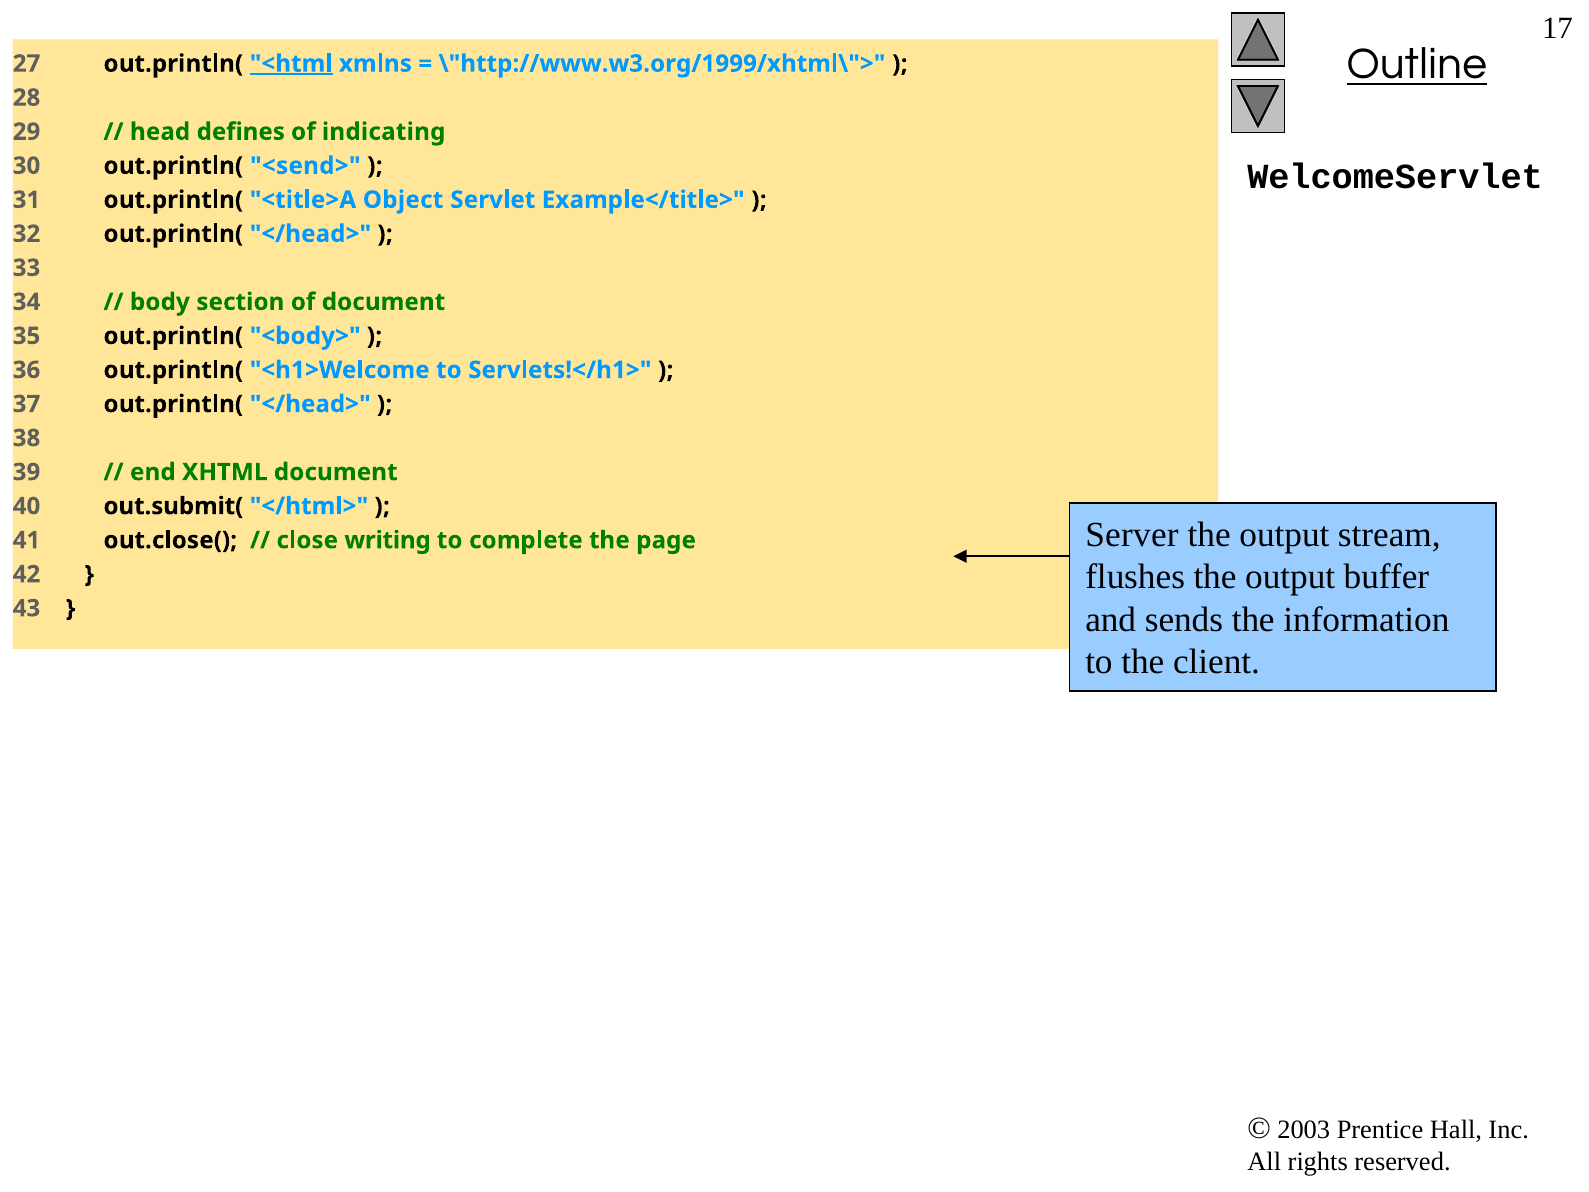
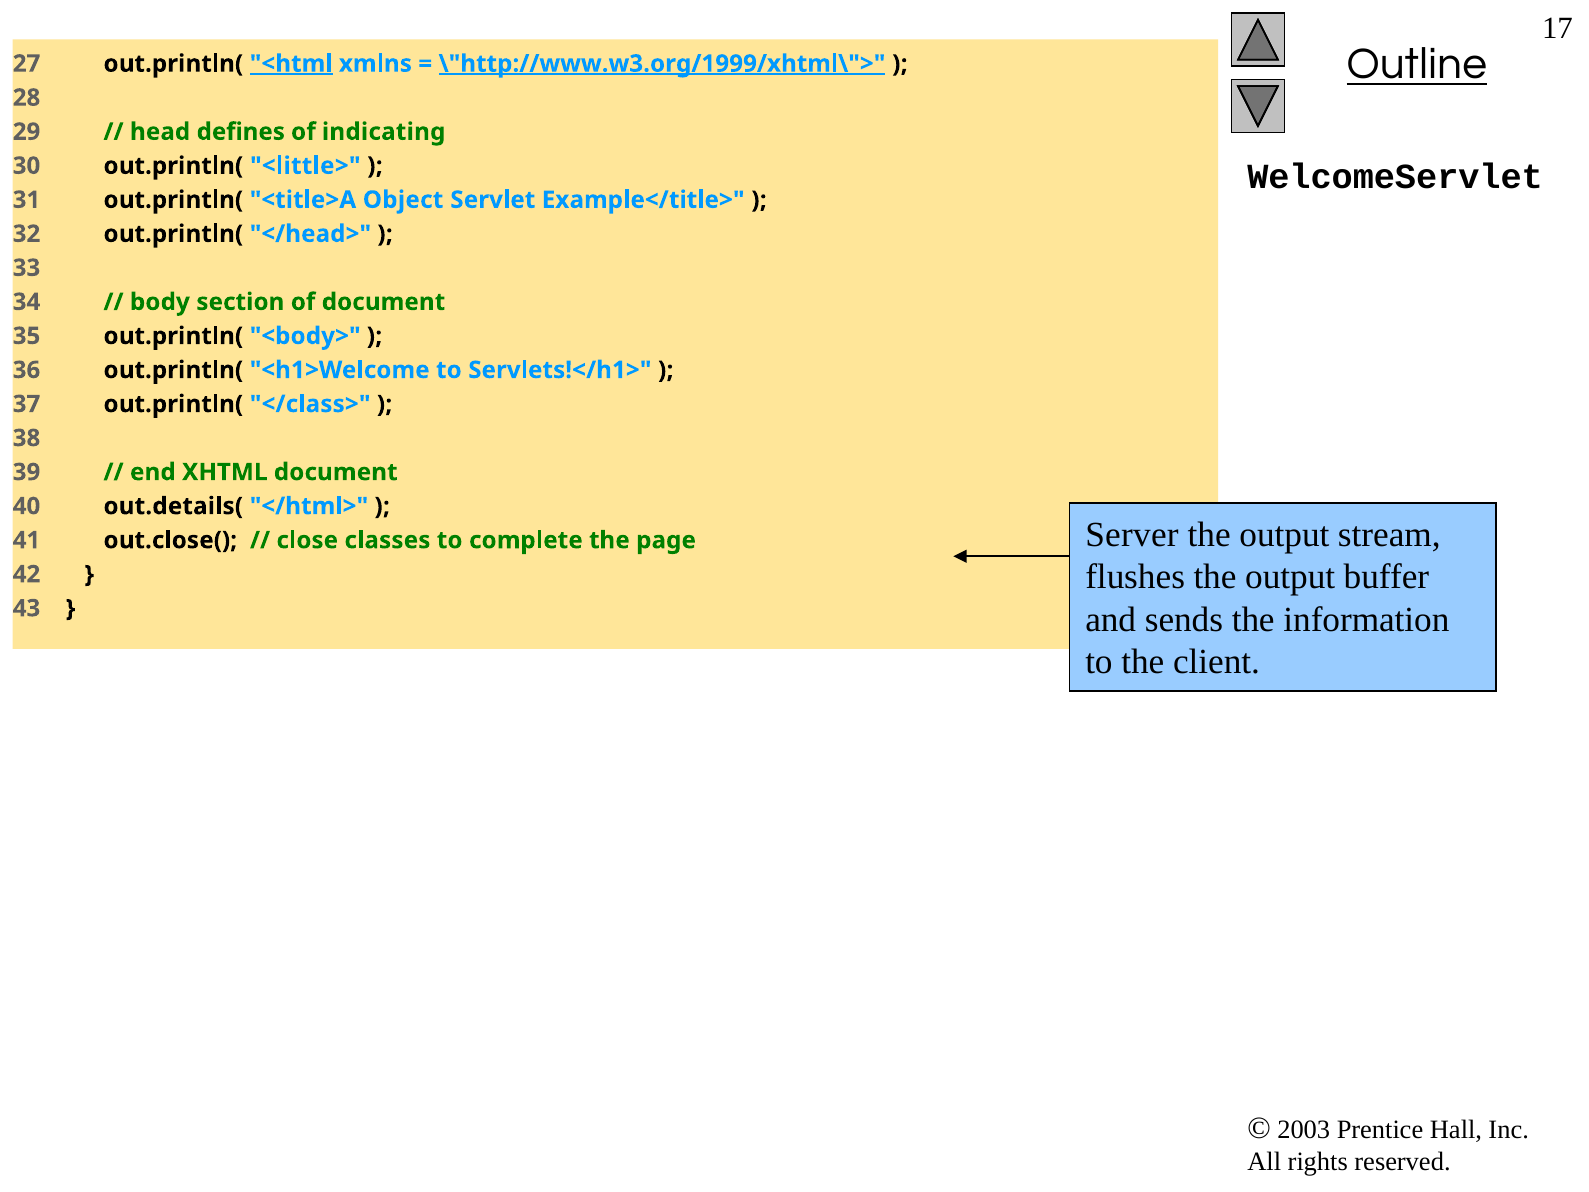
\"http://www.w3.org/1999/xhtml\"> underline: none -> present
<send>: <send> -> <little>
37 out.println( </head>: </head> -> </class>
out.submit(: out.submit( -> out.details(
writing: writing -> classes
